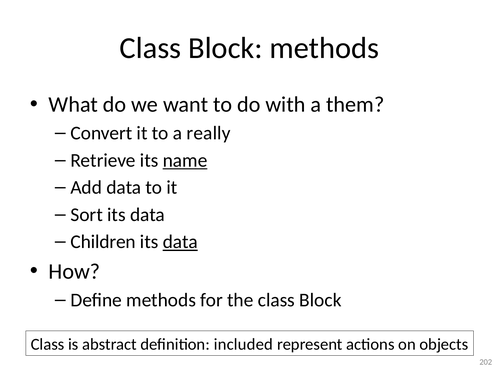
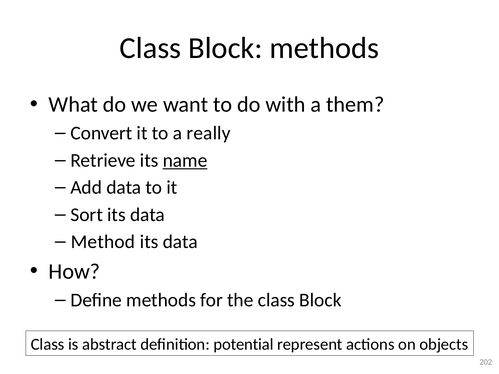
Children: Children -> Method
data at (180, 242) underline: present -> none
included: included -> potential
